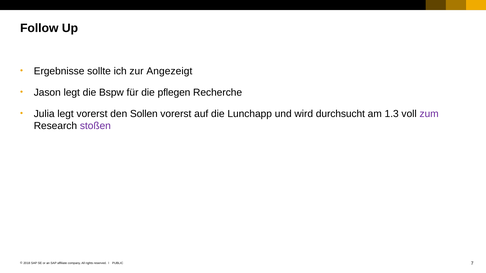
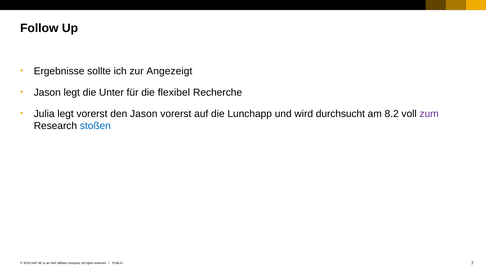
Bspw: Bspw -> Unter
pflegen: pflegen -> flexibel
den Sollen: Sollen -> Jason
1.3: 1.3 -> 8.2
stoßen colour: purple -> blue
